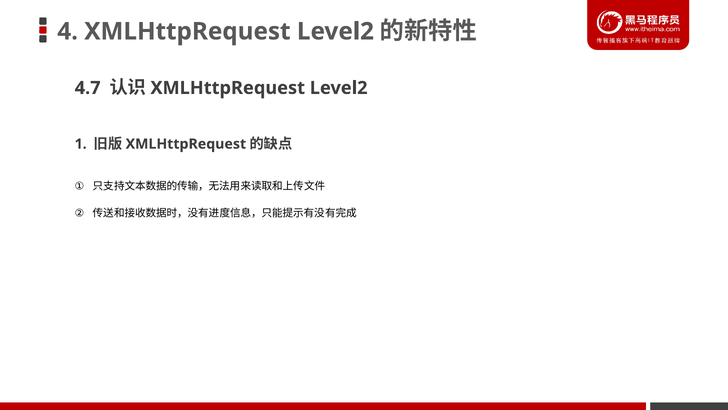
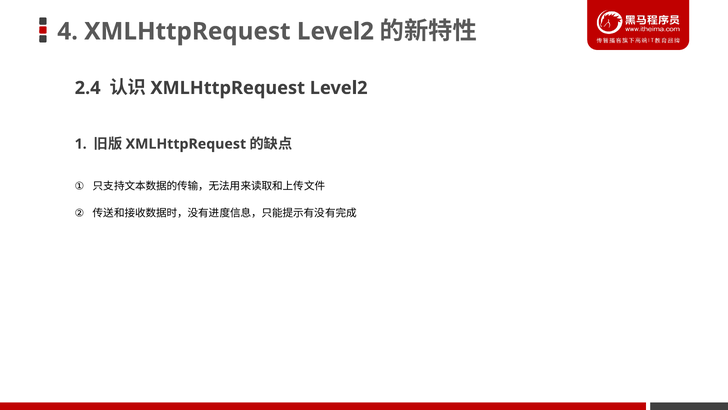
4.7: 4.7 -> 2.4
